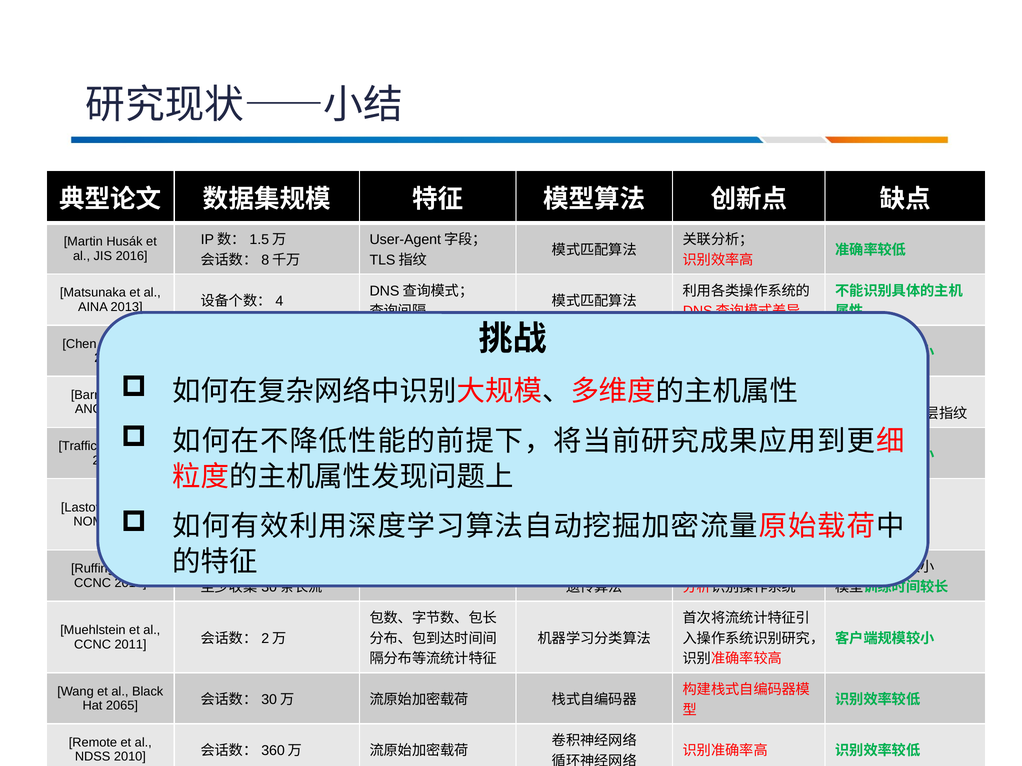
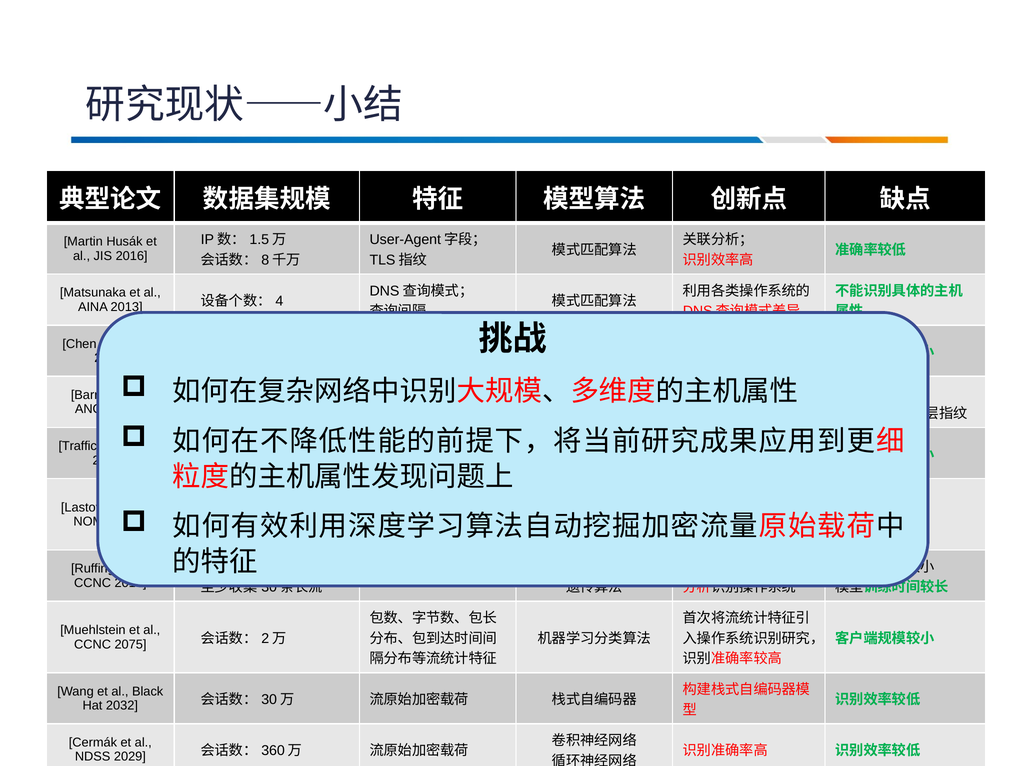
2011: 2011 -> 2075
2065: 2065 -> 2032
Remote: Remote -> Cermák
2010: 2010 -> 2029
